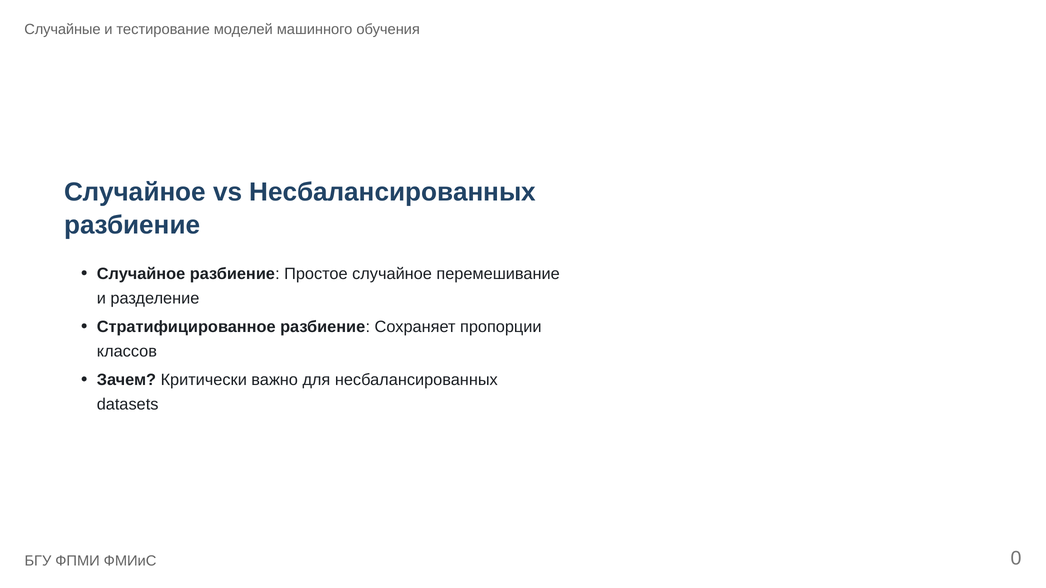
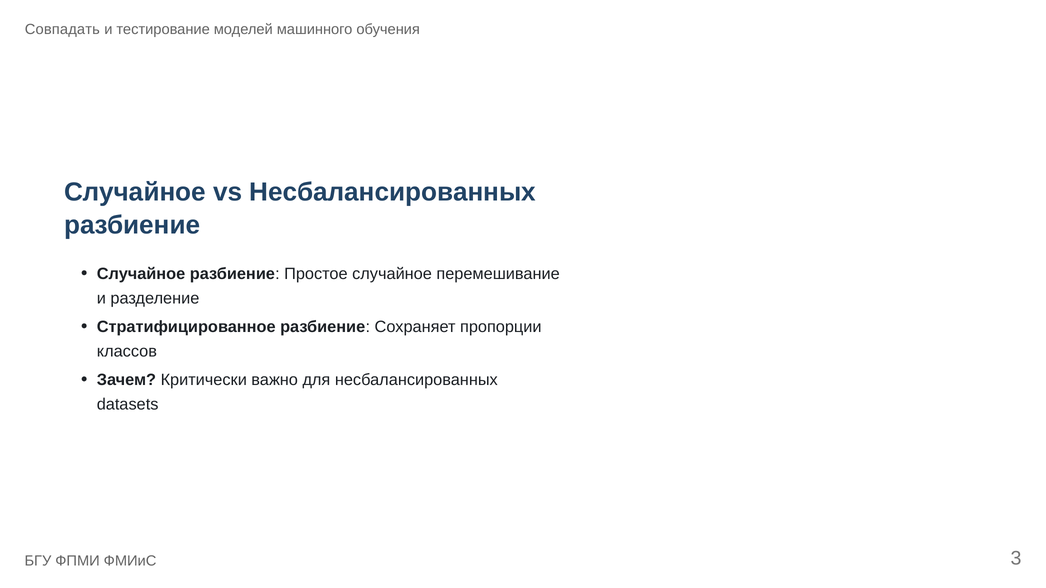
Случайные: Случайные -> Совпадать
0: 0 -> 3
